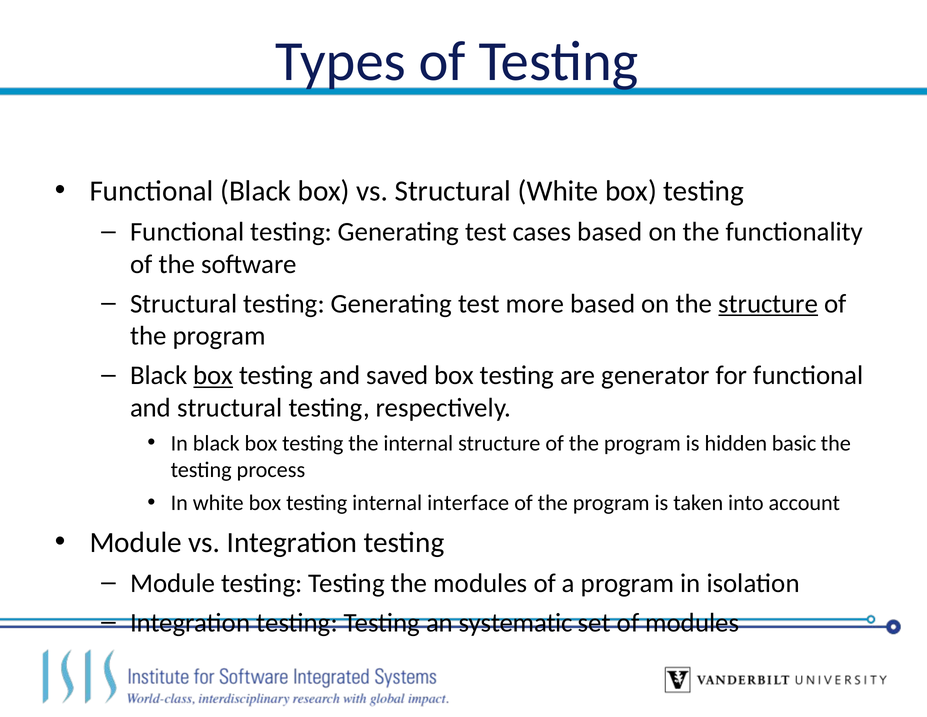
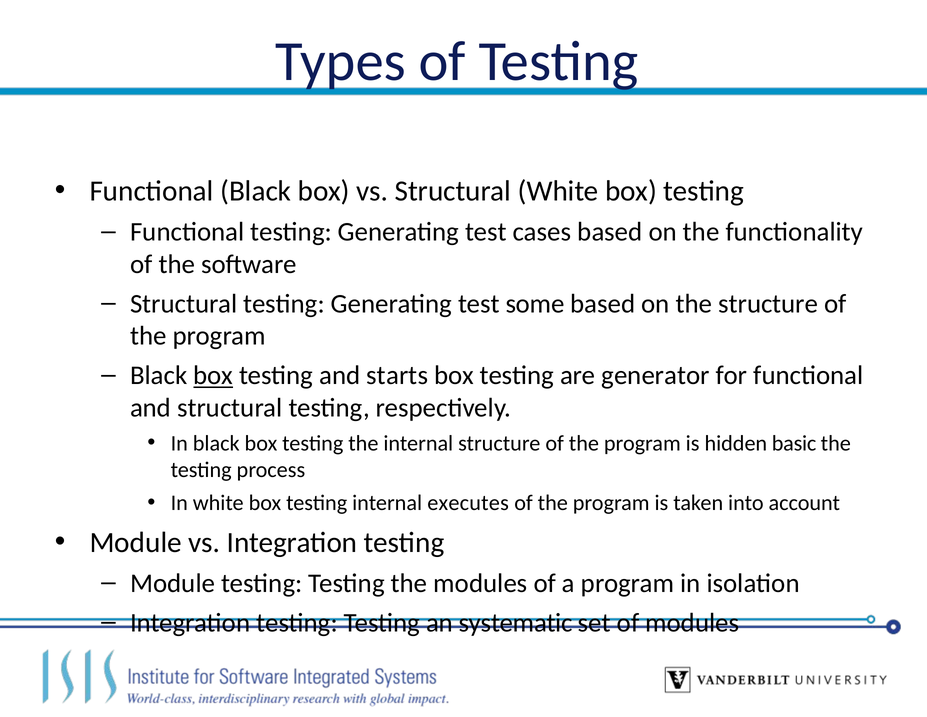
more: more -> some
structure at (768, 303) underline: present -> none
saved: saved -> starts
interface: interface -> executes
